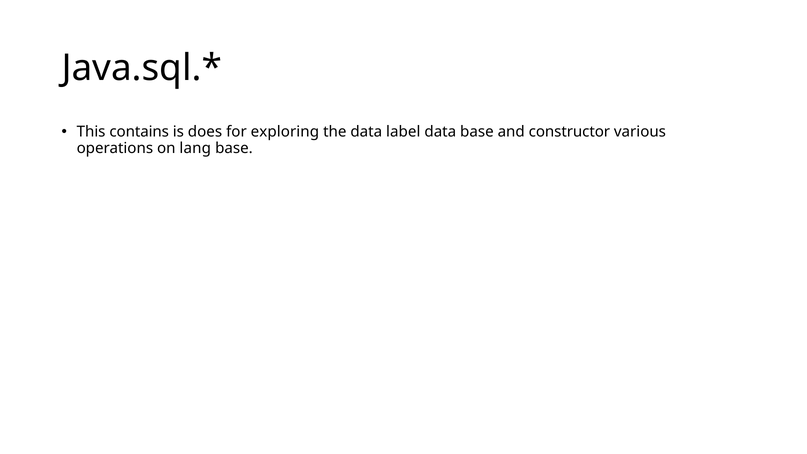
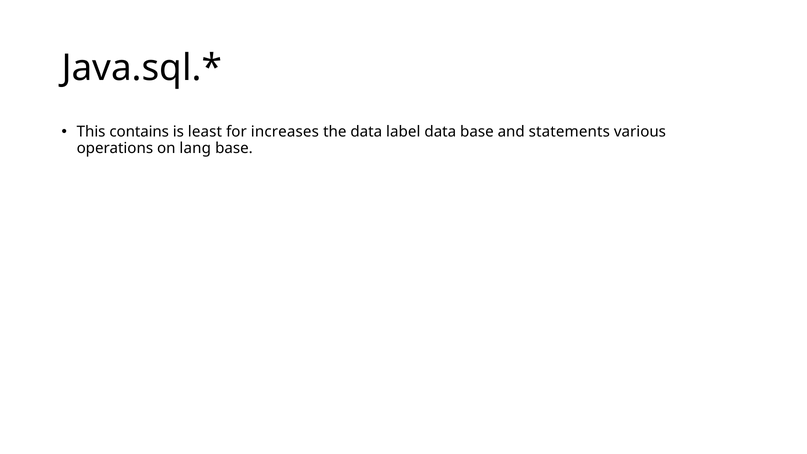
does: does -> least
exploring: exploring -> increases
constructor: constructor -> statements
